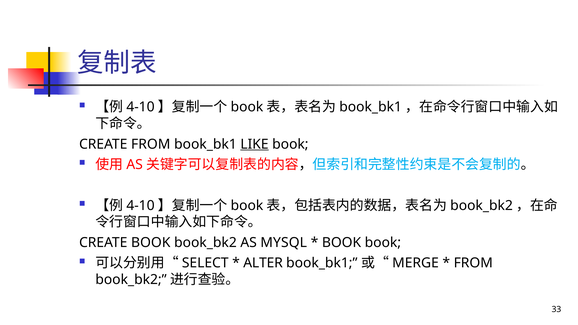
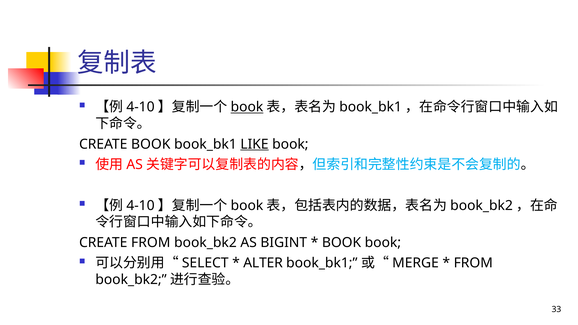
book at (247, 107) underline: none -> present
CREATE FROM: FROM -> BOOK
CREATE BOOK: BOOK -> FROM
MYSQL: MYSQL -> BIGINT
